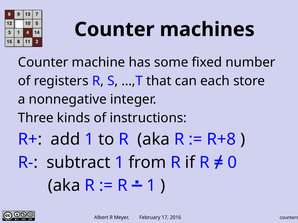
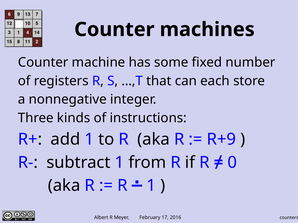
R+8: R+8 -> R+9
